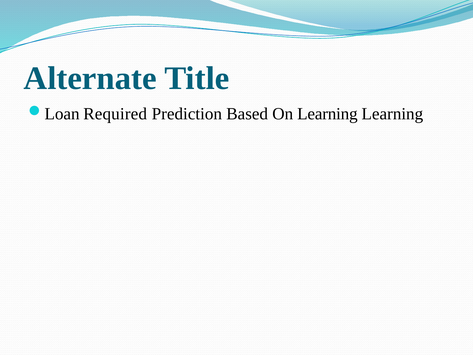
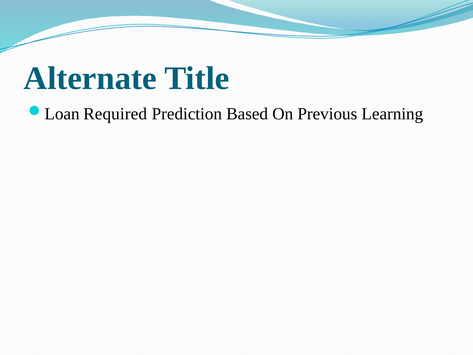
On Learning: Learning -> Previous
